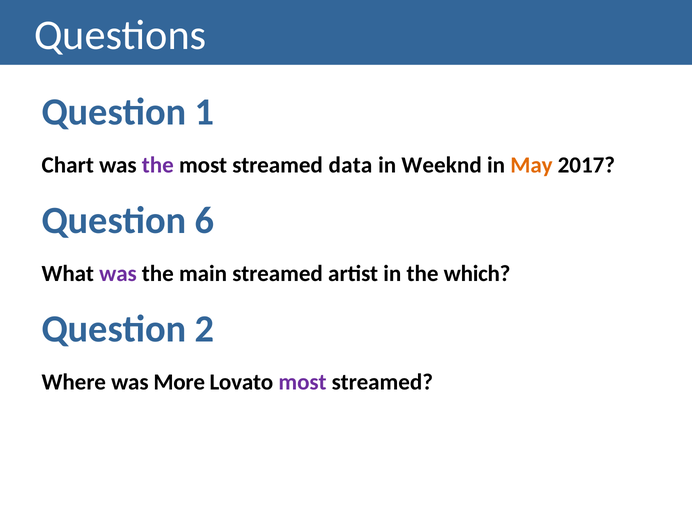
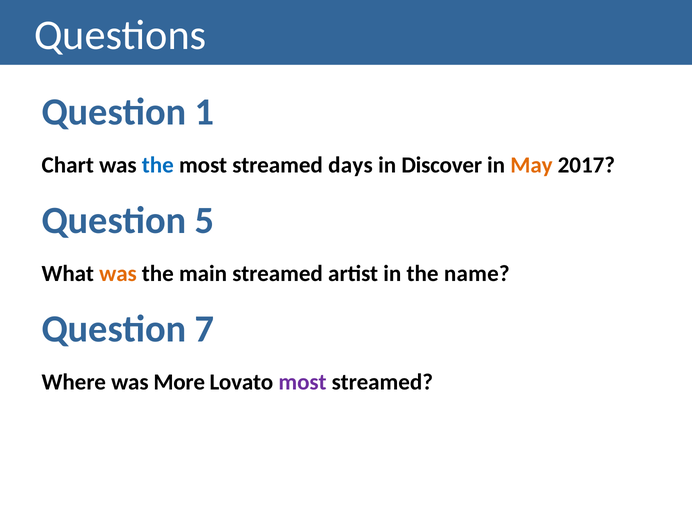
the at (158, 165) colour: purple -> blue
data: data -> days
Weeknd: Weeknd -> Discover
6: 6 -> 5
was at (118, 274) colour: purple -> orange
which: which -> name
2: 2 -> 7
